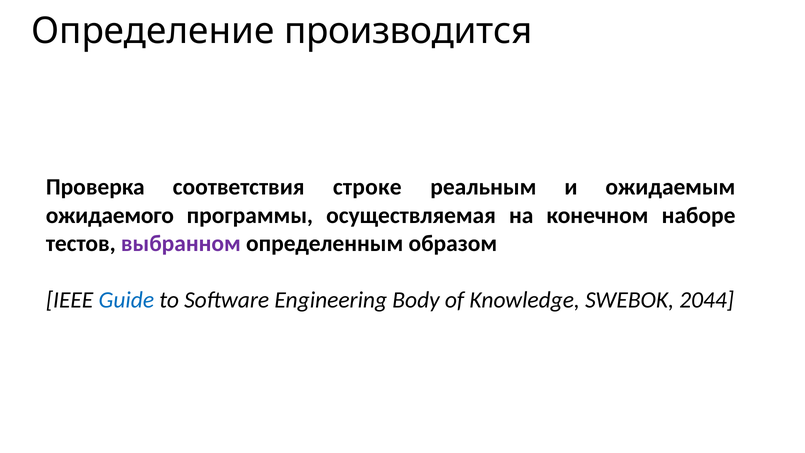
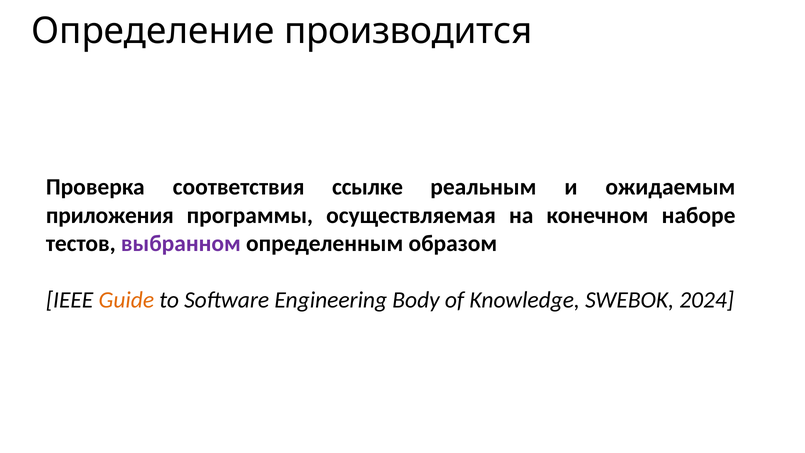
строке: строке -> ссылке
ожидаемого: ожидаемого -> приложения
Guide colour: blue -> orange
2044: 2044 -> 2024
